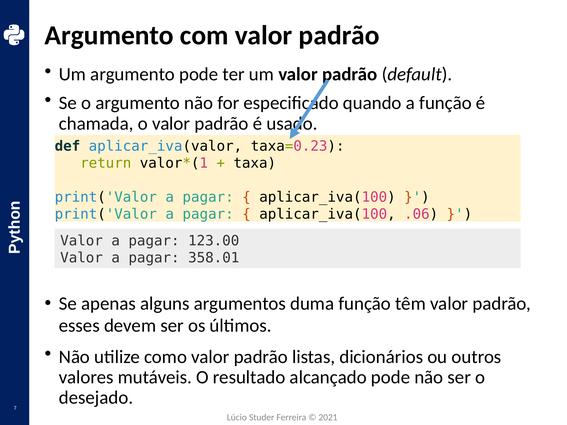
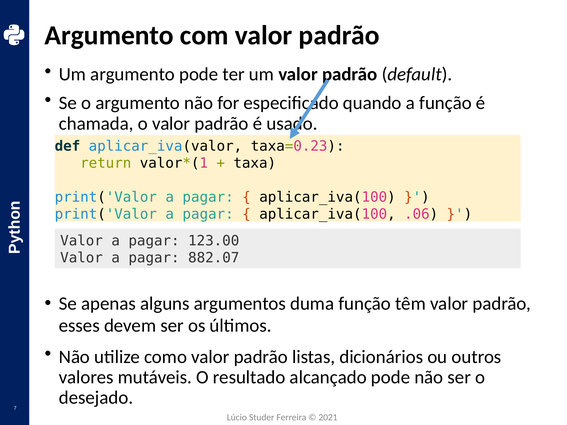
358.01: 358.01 -> 882.07
